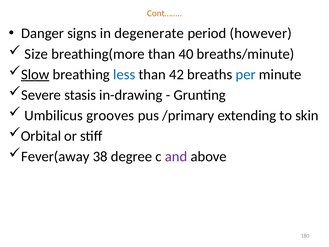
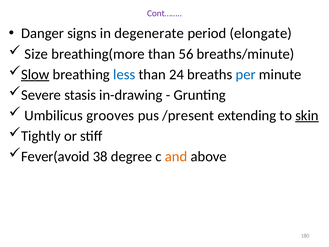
Cont…… colour: orange -> purple
however: however -> elongate
40: 40 -> 56
42: 42 -> 24
/primary: /primary -> /present
skin underline: none -> present
Orbital: Orbital -> Tightly
Fever(away: Fever(away -> Fever(avoid
and colour: purple -> orange
